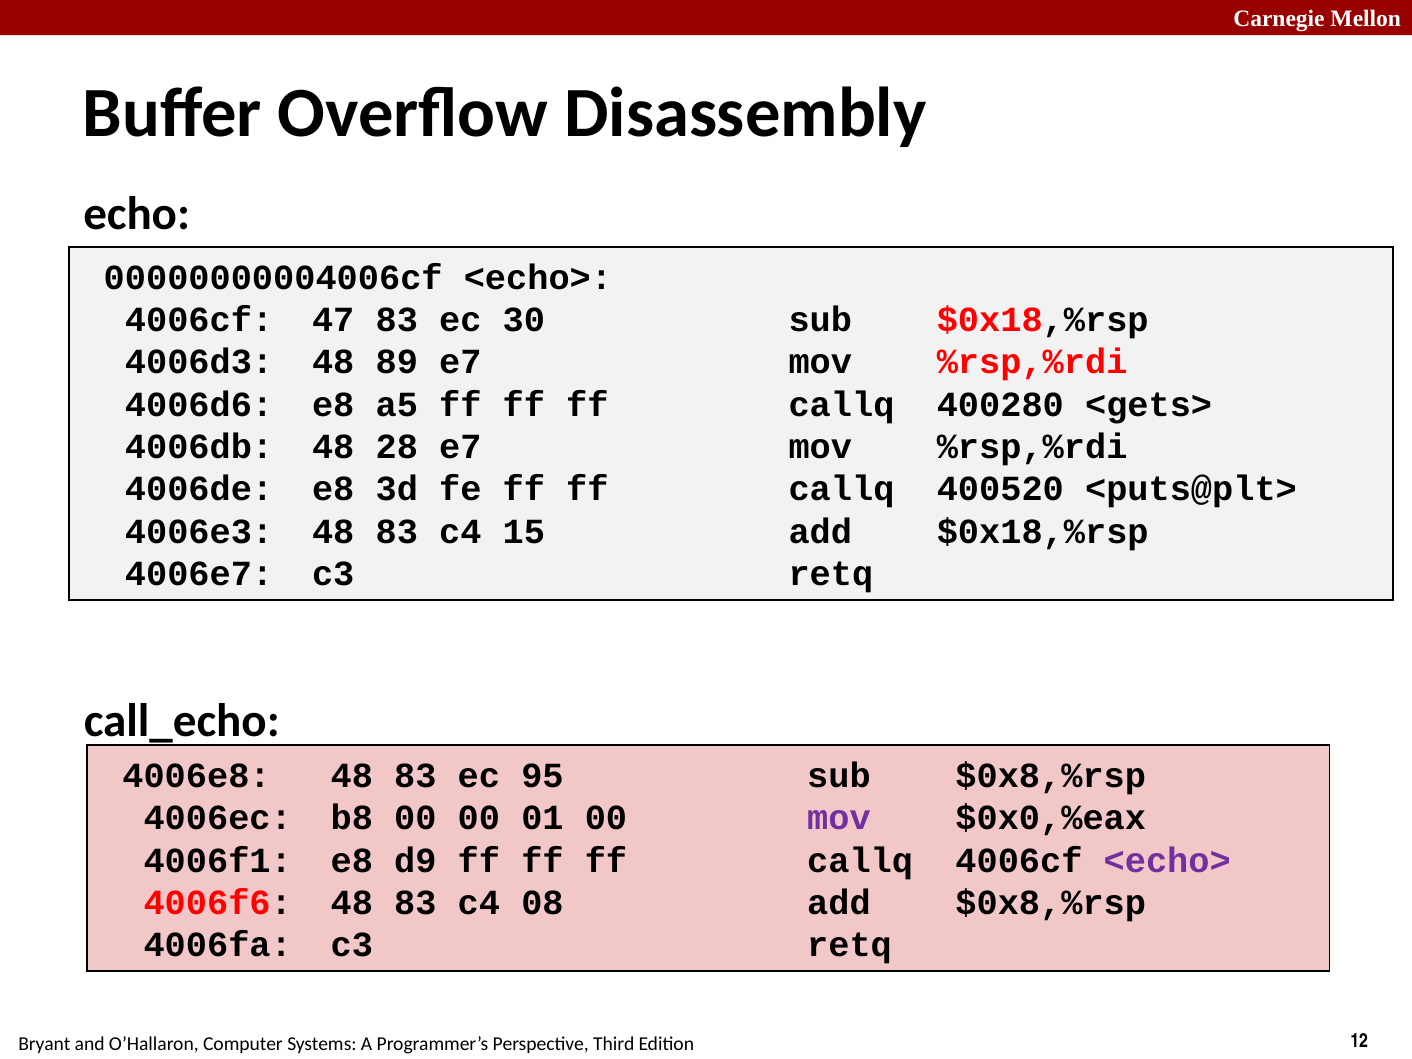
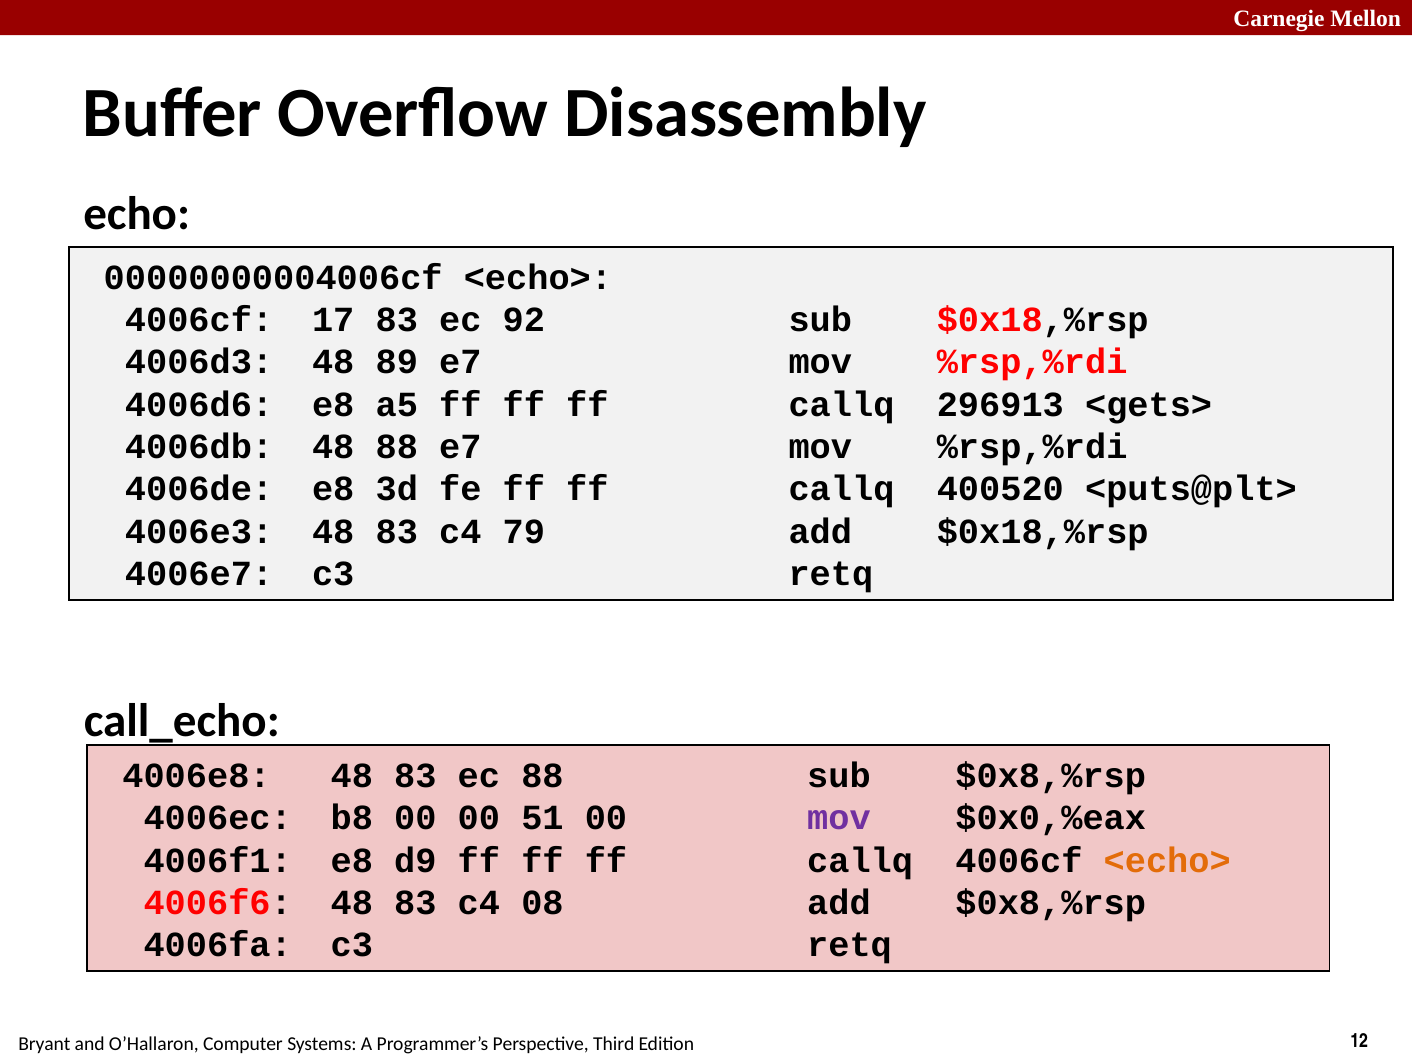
47: 47 -> 17
30: 30 -> 92
400280: 400280 -> 296913
48 28: 28 -> 88
15: 15 -> 79
ec 95: 95 -> 88
01: 01 -> 51
<echo> at (1167, 860) colour: purple -> orange
